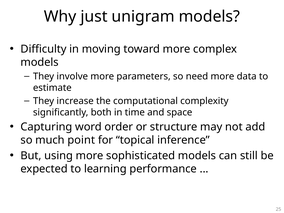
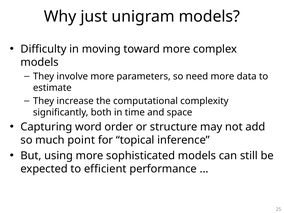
learning: learning -> efficient
